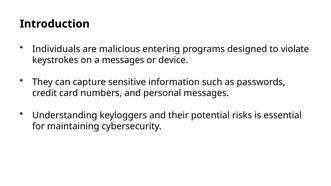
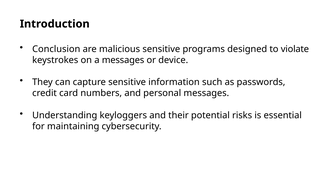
Individuals: Individuals -> Conclusion
malicious entering: entering -> sensitive
